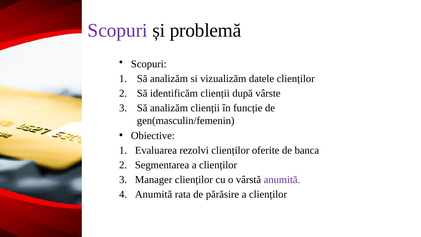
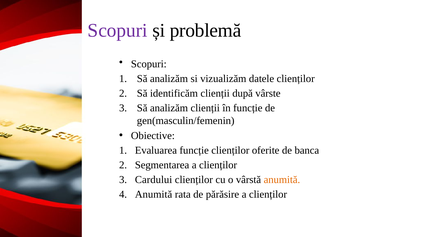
Evaluarea rezolvi: rezolvi -> funcție
Manager: Manager -> Cardului
anumită at (282, 180) colour: purple -> orange
